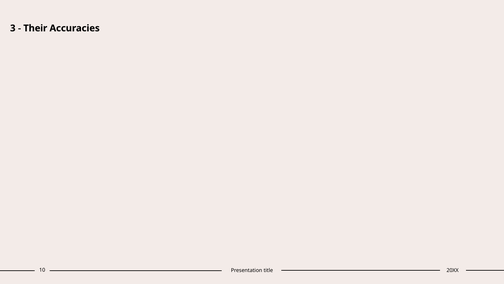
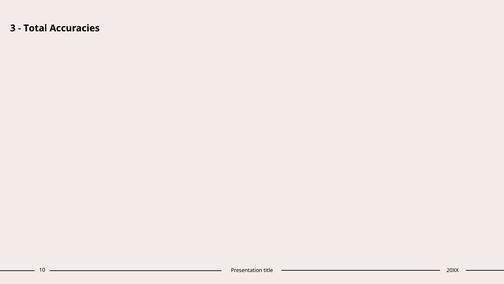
Their: Their -> Total
